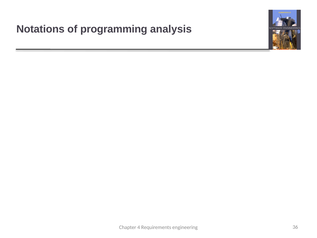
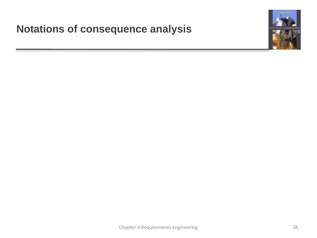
programming: programming -> consequence
